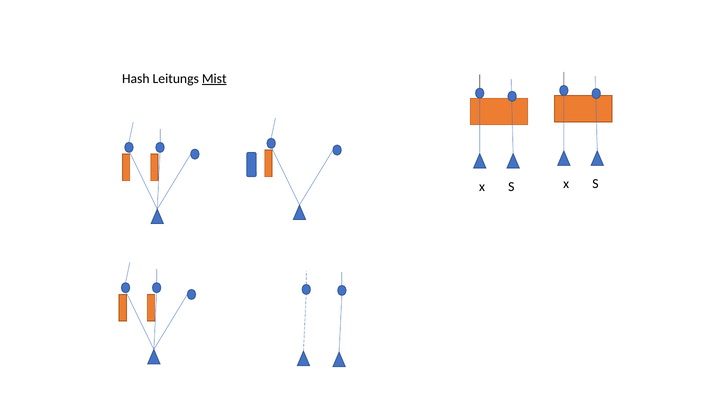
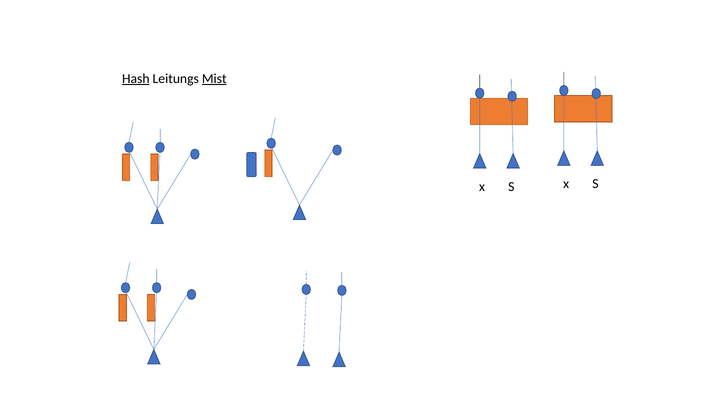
Hash underline: none -> present
